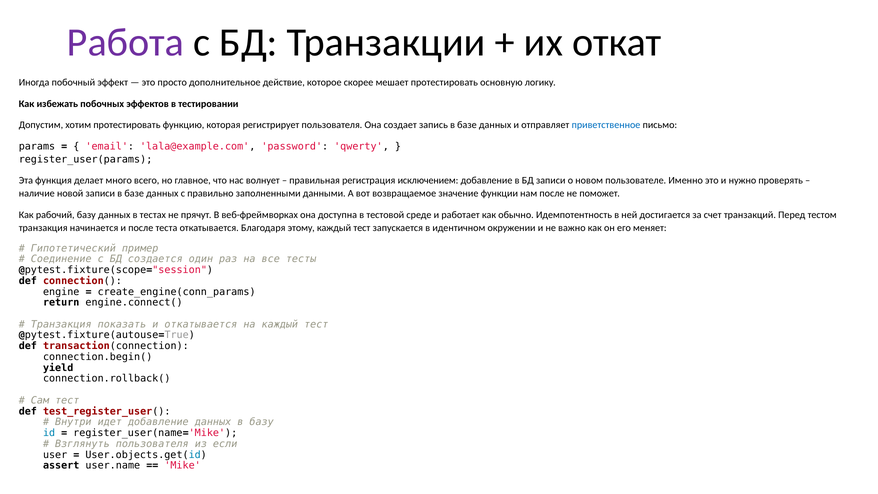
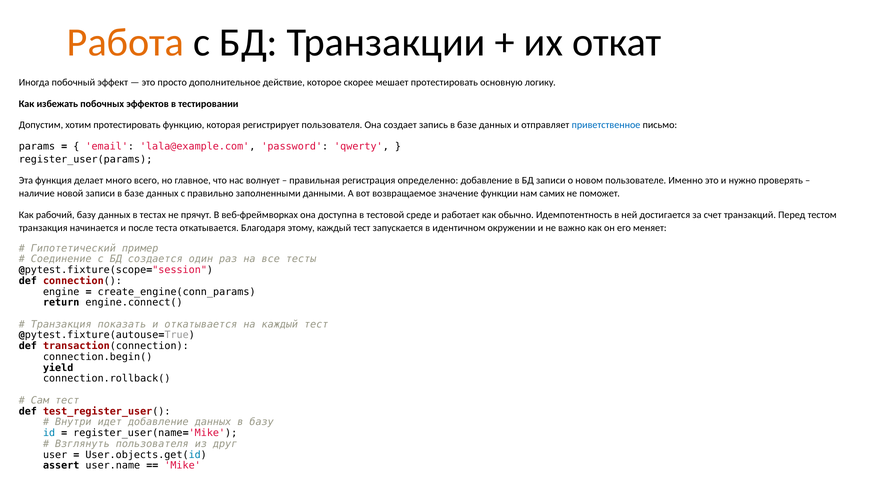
Работа colour: purple -> orange
исключением: исключением -> определенно
нам после: после -> самих
если: если -> друг
